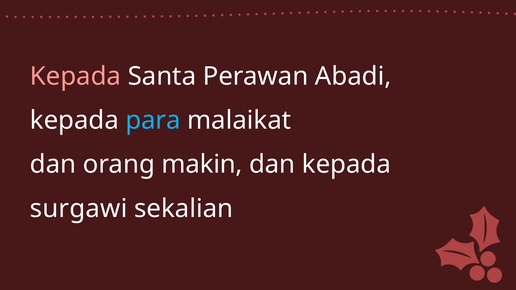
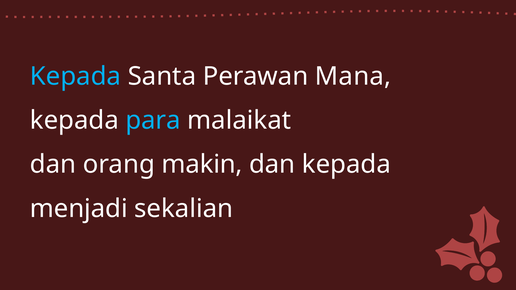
Kepada at (76, 76) colour: pink -> light blue
Abadi: Abadi -> Mana
surgawi: surgawi -> menjadi
